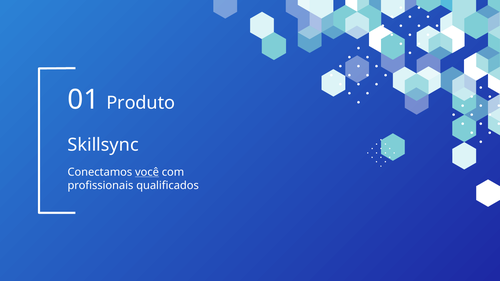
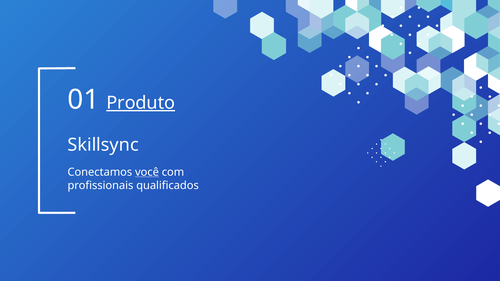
Produto underline: none -> present
